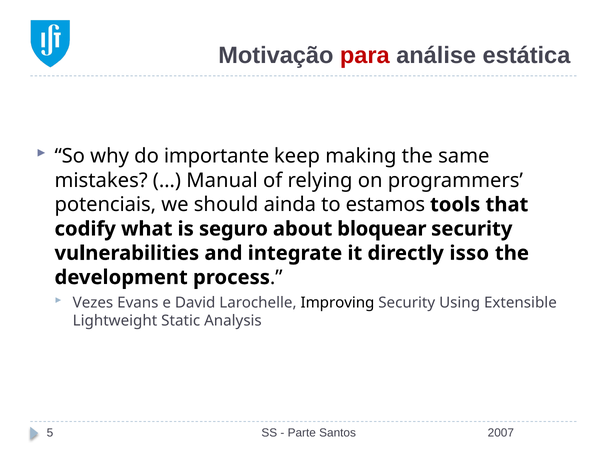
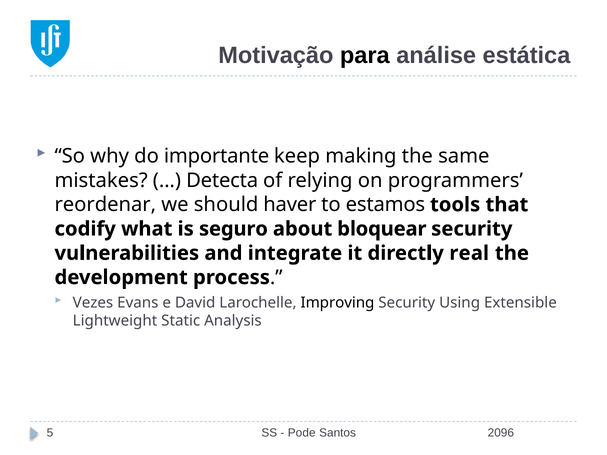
para colour: red -> black
Manual: Manual -> Detecta
potenciais: potenciais -> reordenar
ainda: ainda -> haver
isso: isso -> real
Parte: Parte -> Pode
2007: 2007 -> 2096
